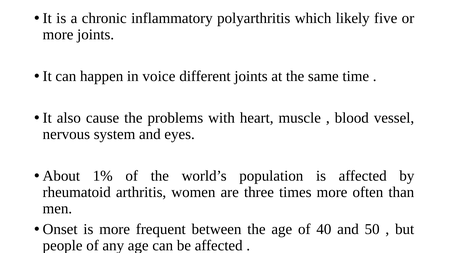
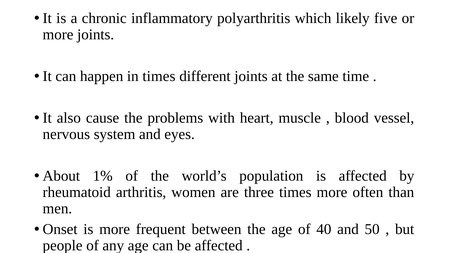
in voice: voice -> times
